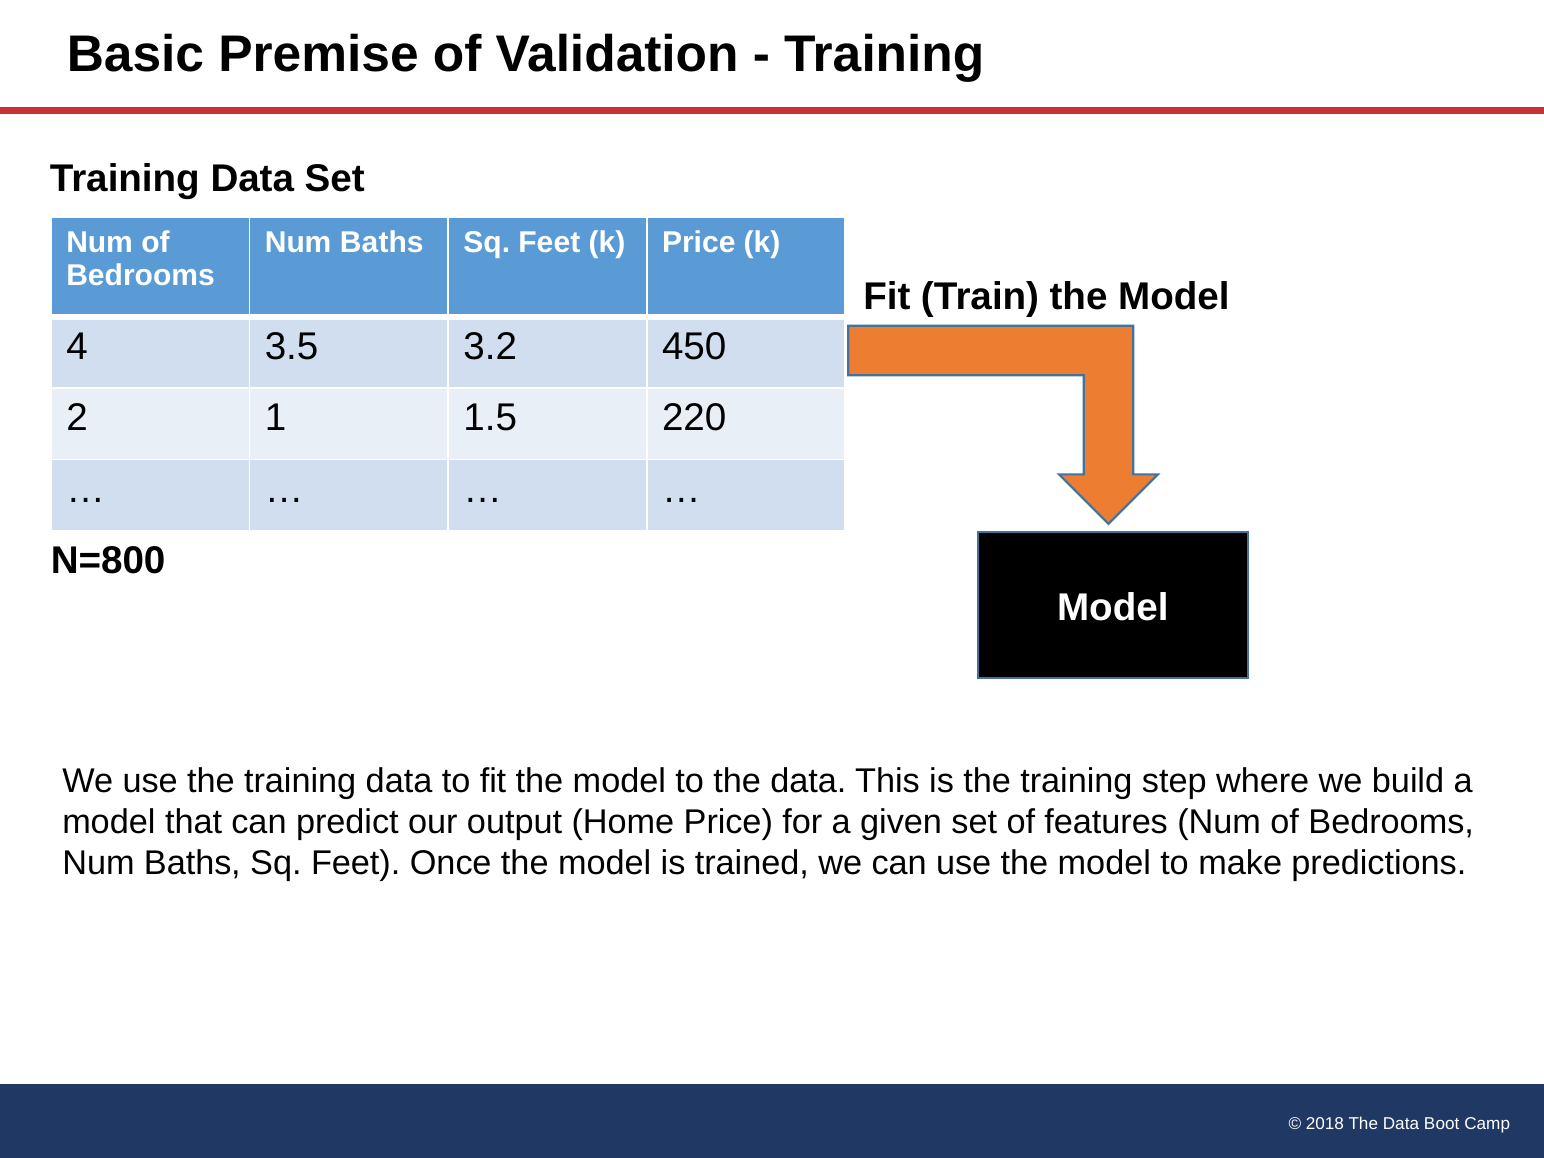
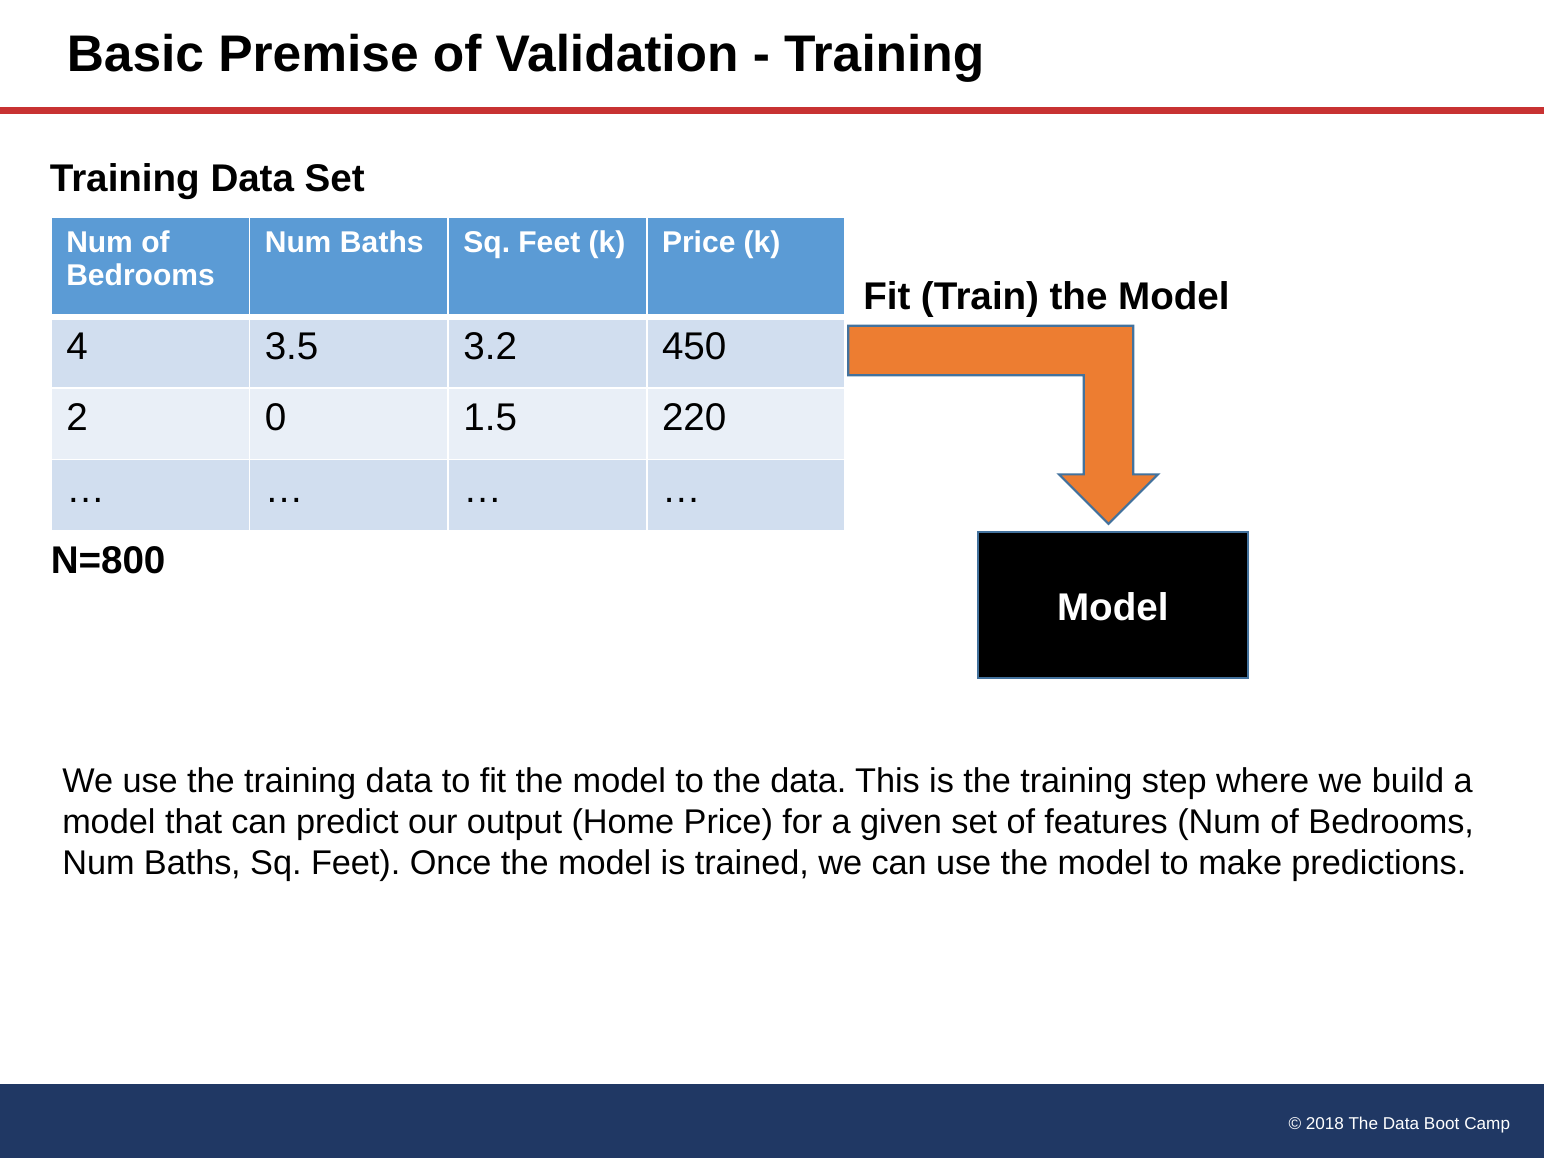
1: 1 -> 0
